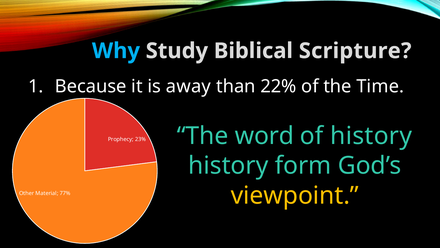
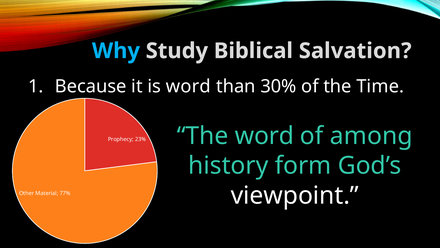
Scripture: Scripture -> Salvation
is away: away -> word
22%: 22% -> 30%
of history: history -> among
viewpoint colour: yellow -> white
